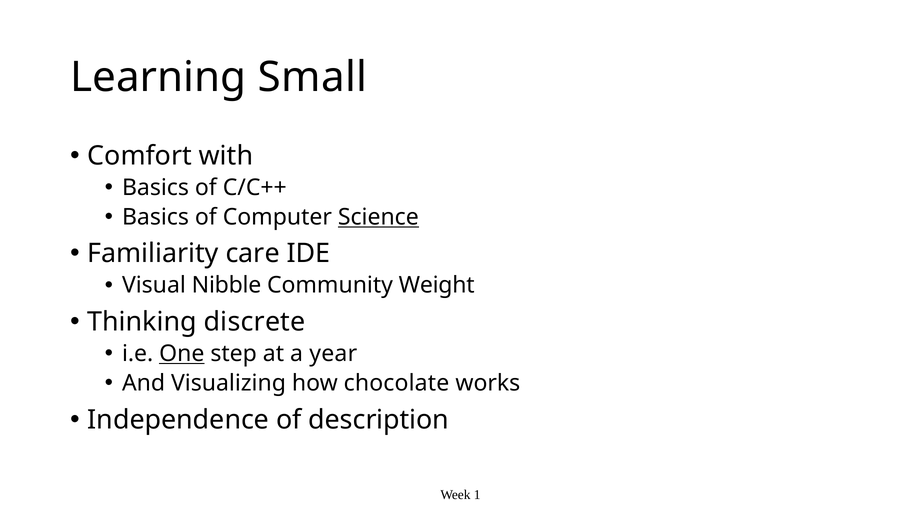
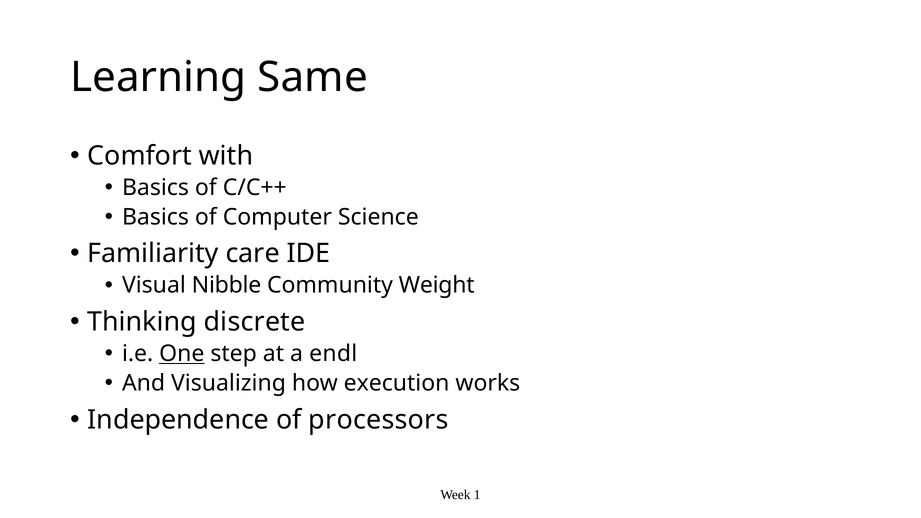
Small: Small -> Same
Science underline: present -> none
year: year -> endl
chocolate: chocolate -> execution
description: description -> processors
